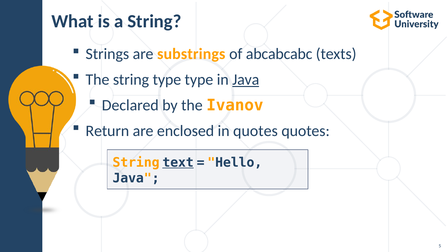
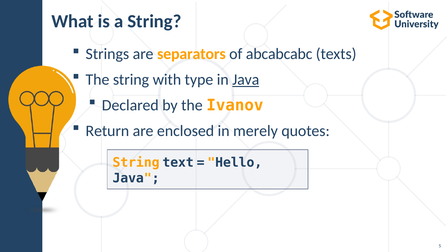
substrings: substrings -> separators
string type: type -> with
in quotes: quotes -> merely
text underline: present -> none
